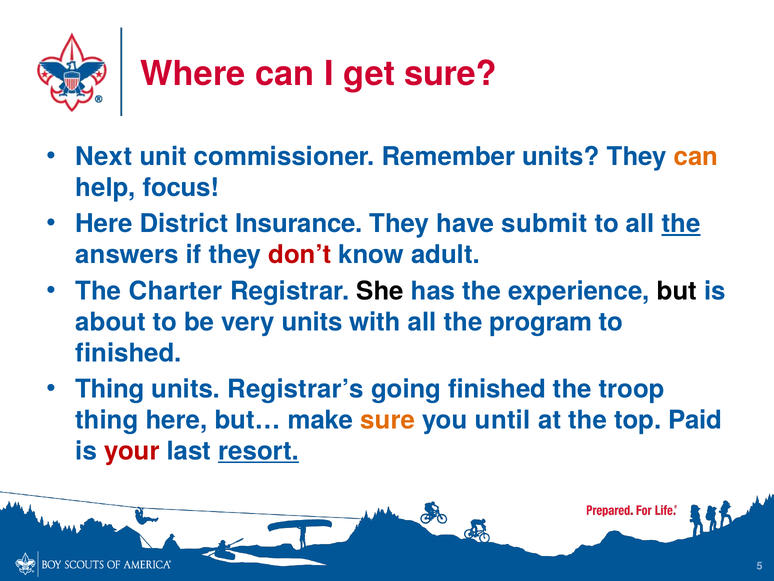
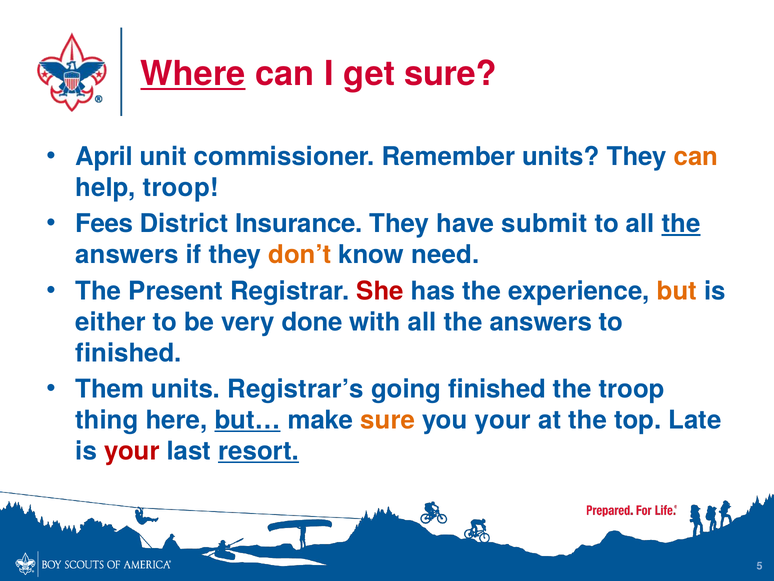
Where underline: none -> present
Next: Next -> April
help focus: focus -> troop
Here at (104, 224): Here -> Fees
don’t colour: red -> orange
adult: adult -> need
Charter: Charter -> Present
She colour: black -> red
but colour: black -> orange
about: about -> either
very units: units -> done
with all the program: program -> answers
Thing at (110, 389): Thing -> Them
but… underline: none -> present
you until: until -> your
Paid: Paid -> Late
